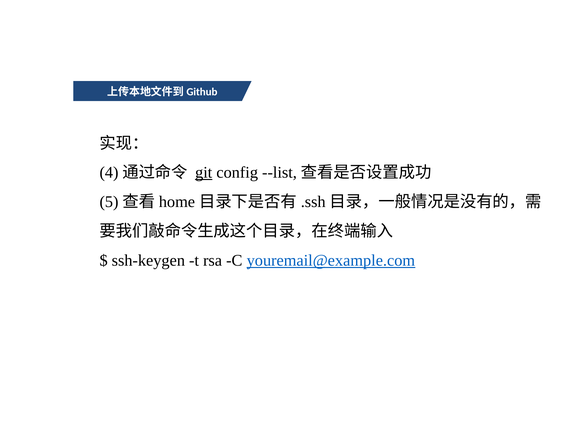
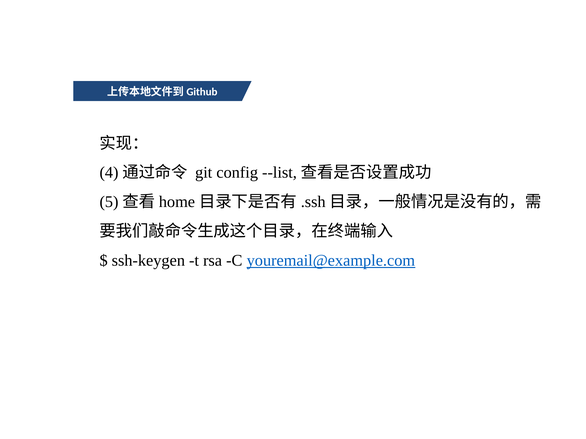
git underline: present -> none
